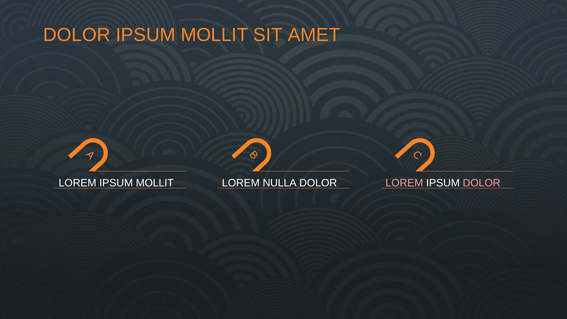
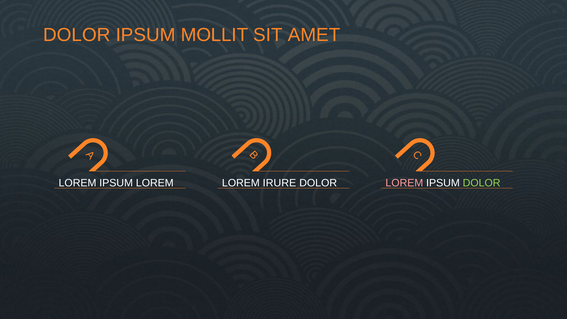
LOREM IPSUM MOLLIT: MOLLIT -> LOREM
NULLA: NULLA -> IRURE
DOLOR at (482, 183) colour: pink -> light green
